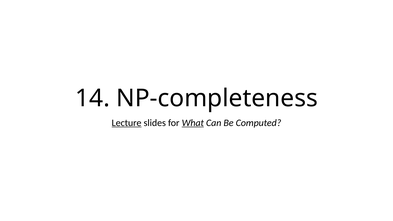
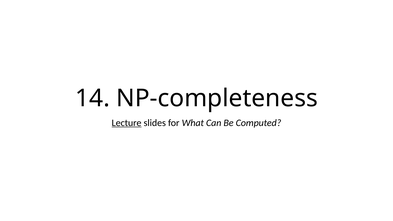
What underline: present -> none
